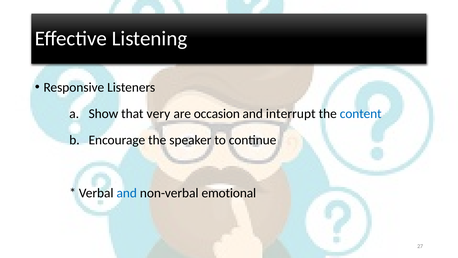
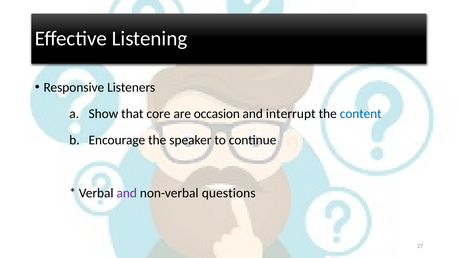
very: very -> core
and at (127, 193) colour: blue -> purple
emotional: emotional -> questions
